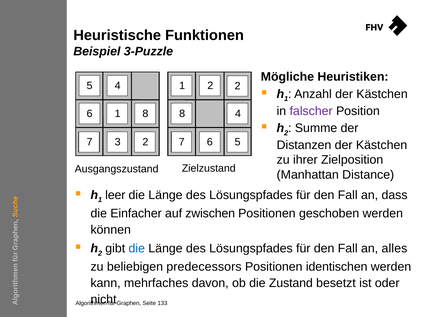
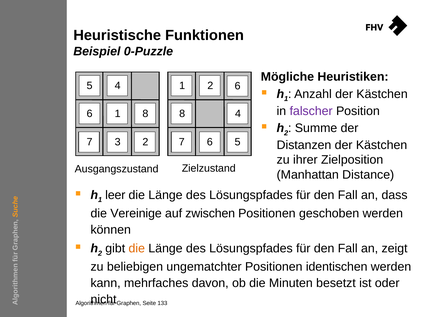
3-Puzzle: 3-Puzzle -> 0-Puzzle
2 at (238, 86): 2 -> 6
Einfacher: Einfacher -> Vereinige
die at (137, 248) colour: blue -> orange
alles: alles -> zeigt
predecessors: predecessors -> ungematchter
Zustand: Zustand -> Minuten
